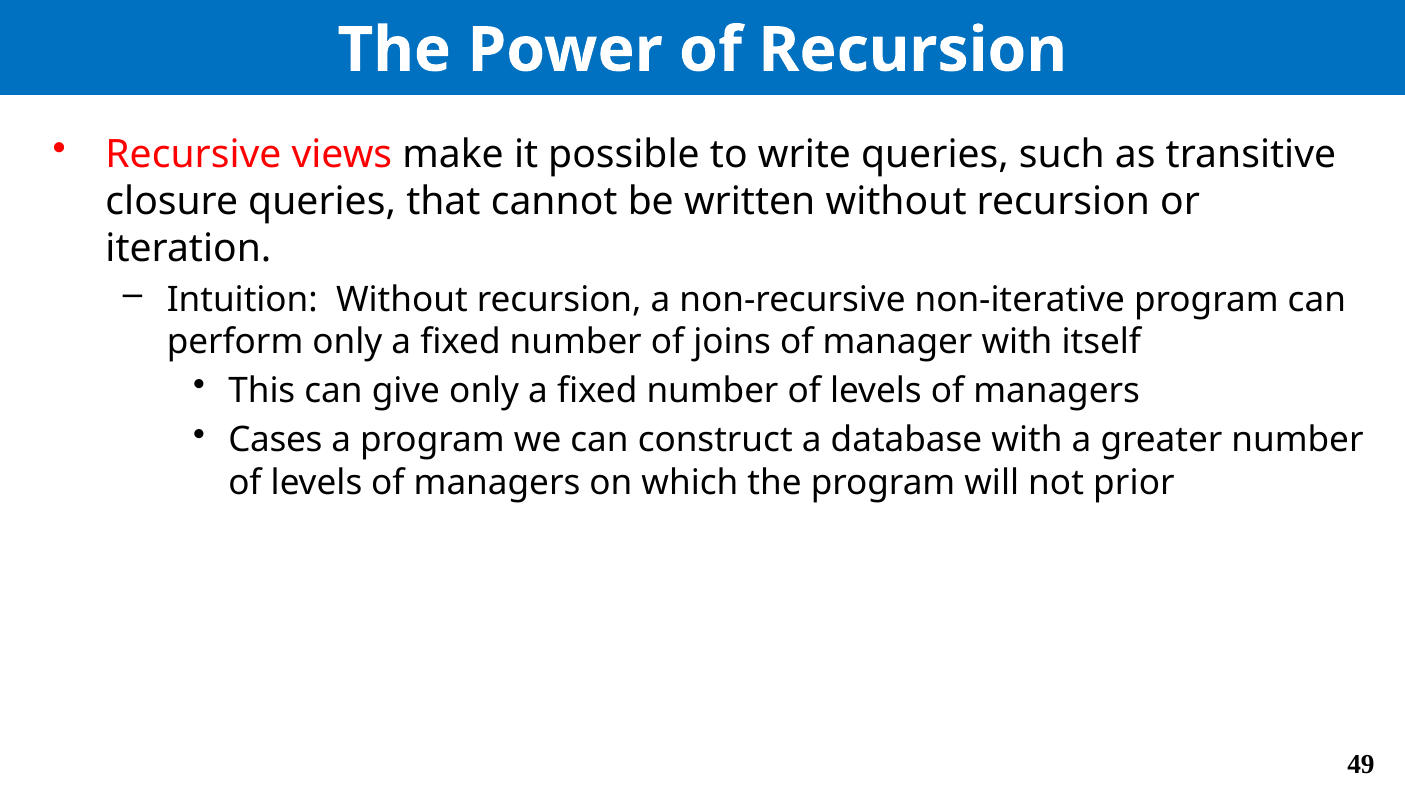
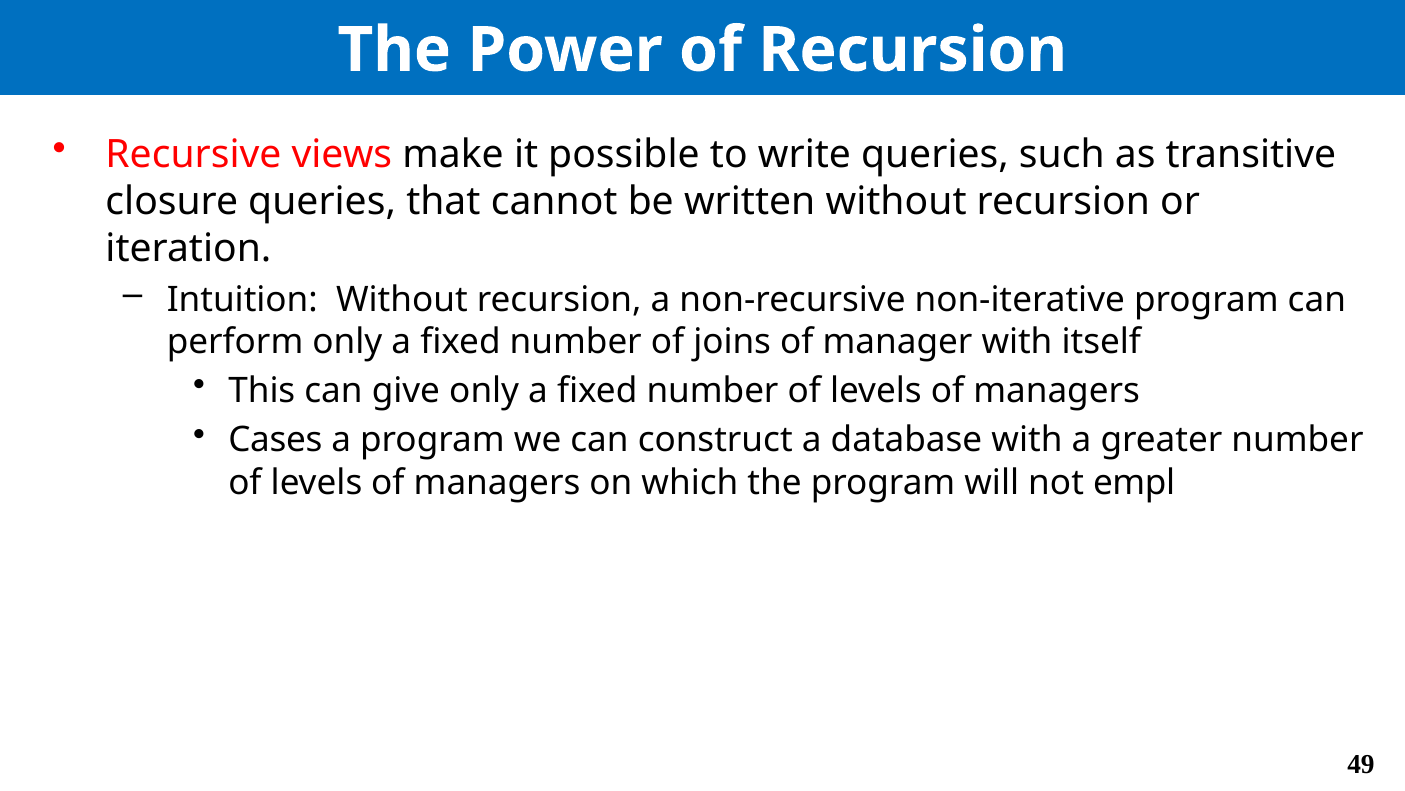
prior: prior -> empl
